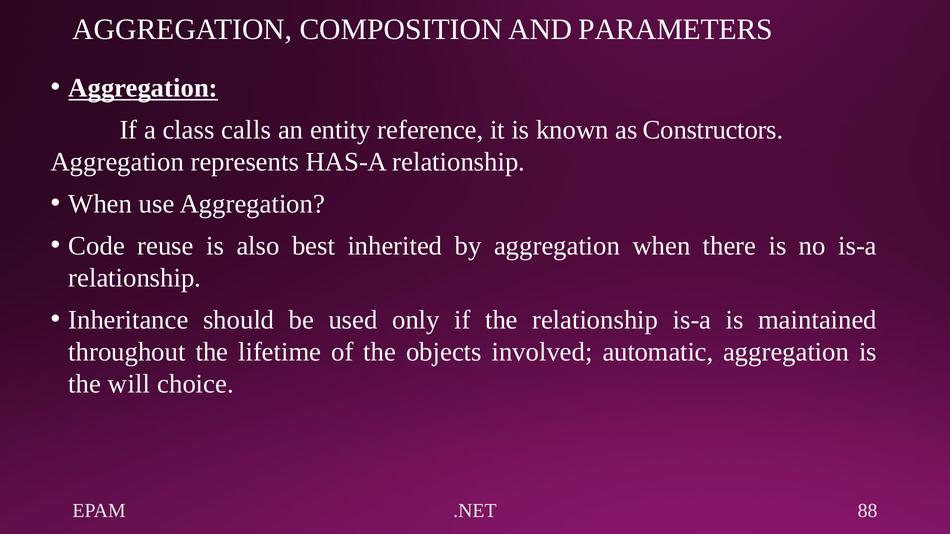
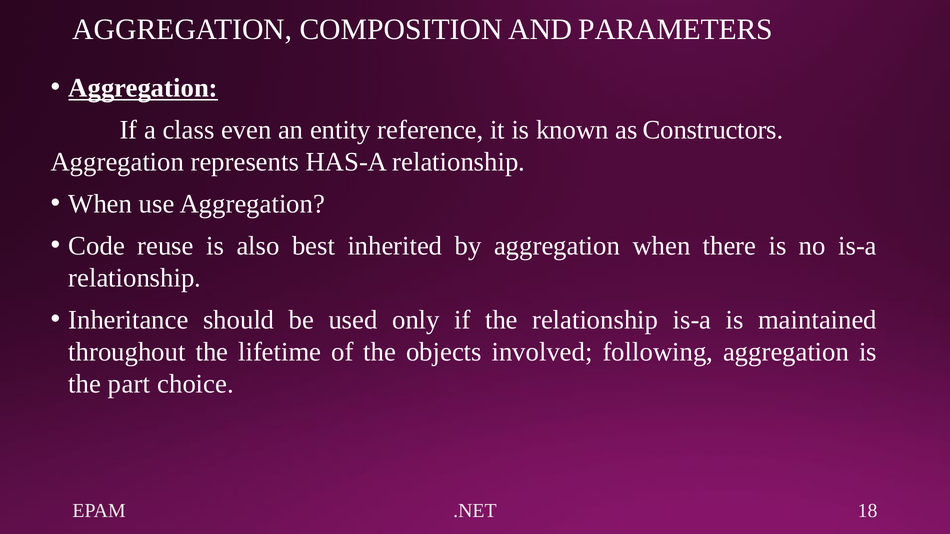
calls: calls -> even
automatic: automatic -> following
will: will -> part
88: 88 -> 18
